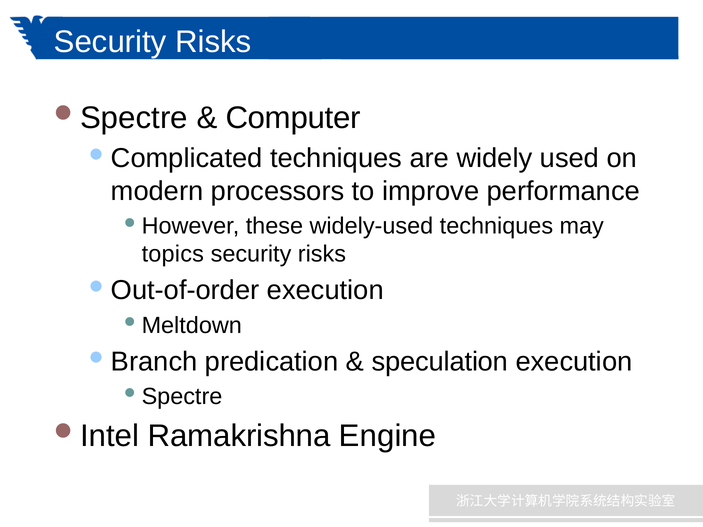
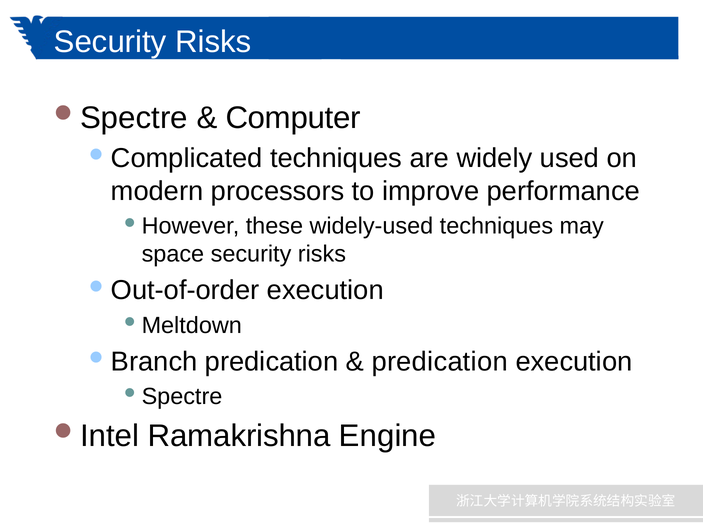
topics: topics -> space
speculation at (440, 362): speculation -> predication
